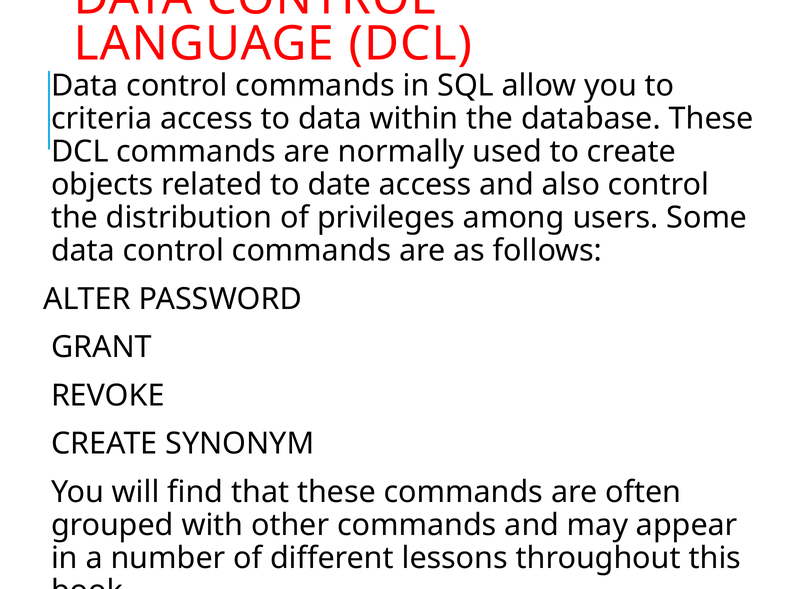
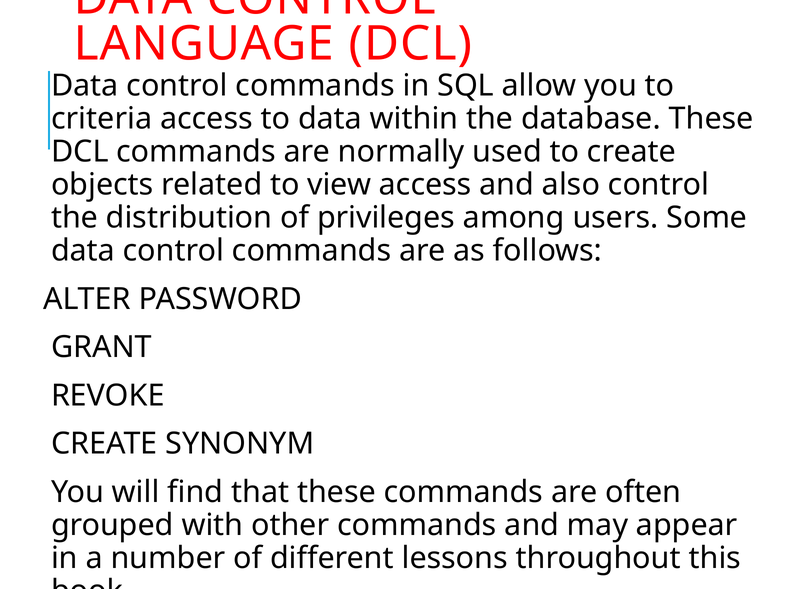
date: date -> view
